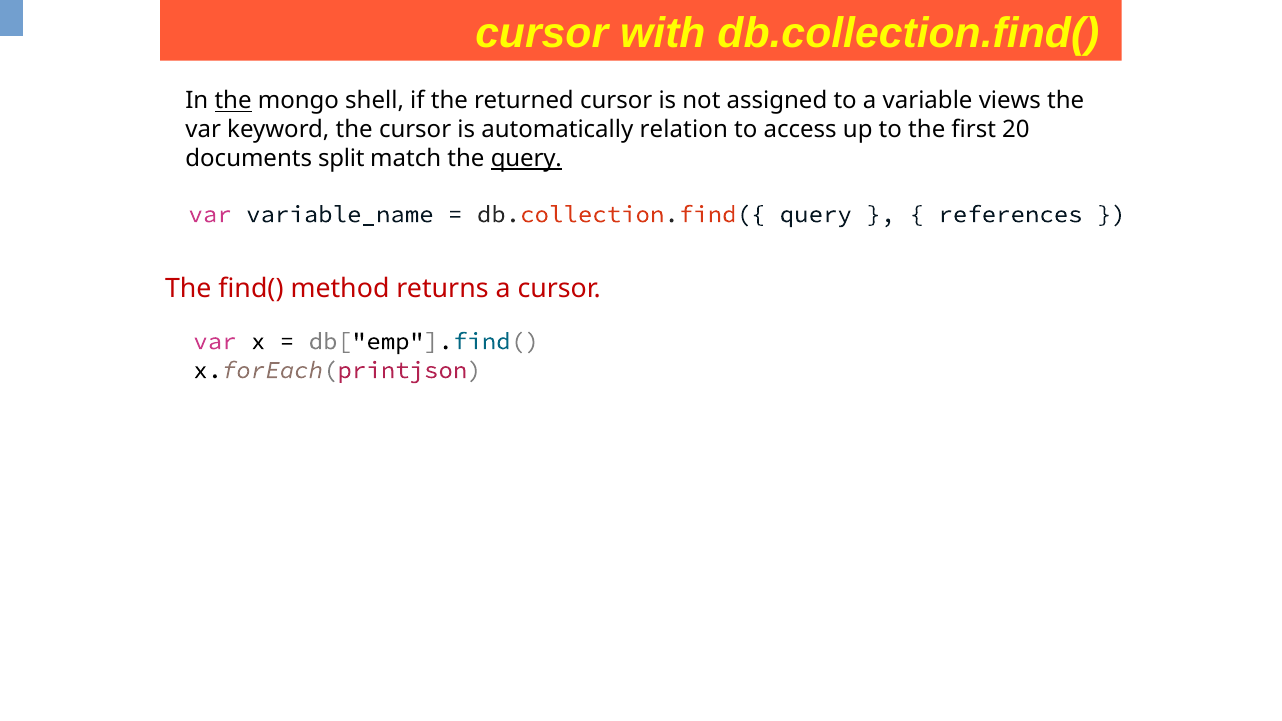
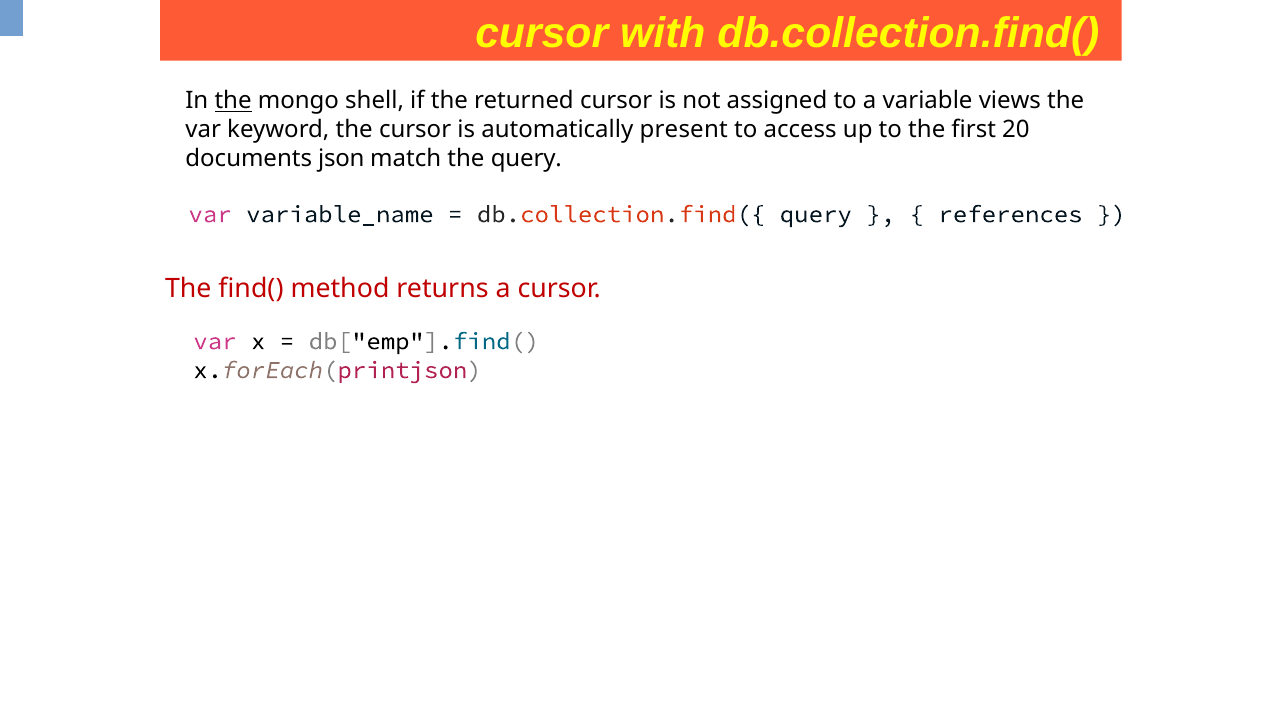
relation: relation -> present
split: split -> json
query at (526, 159) underline: present -> none
